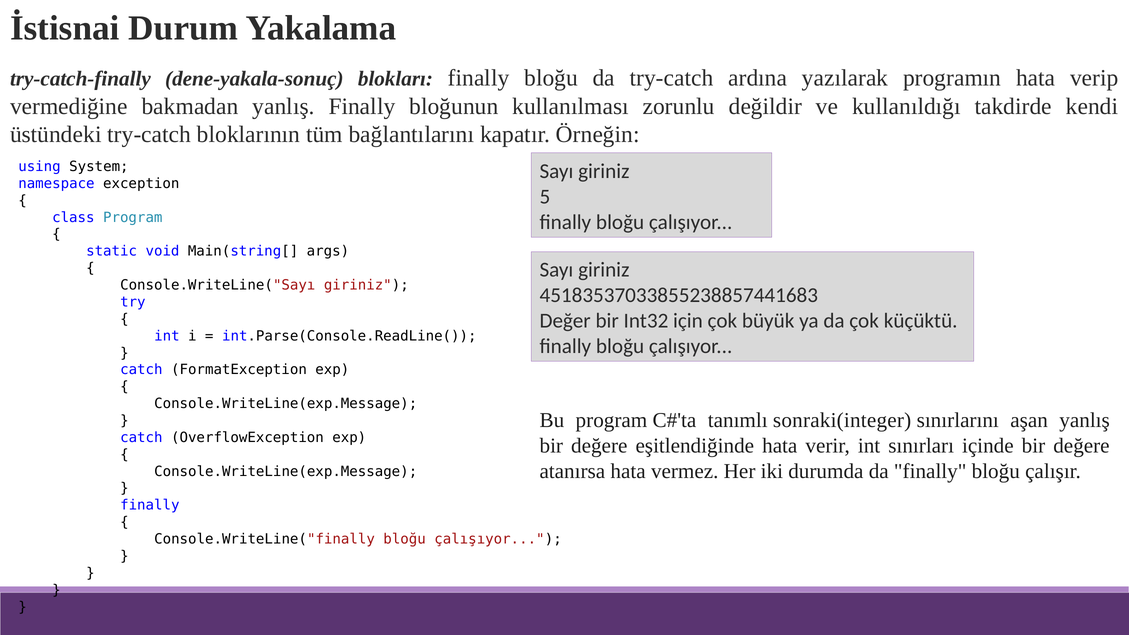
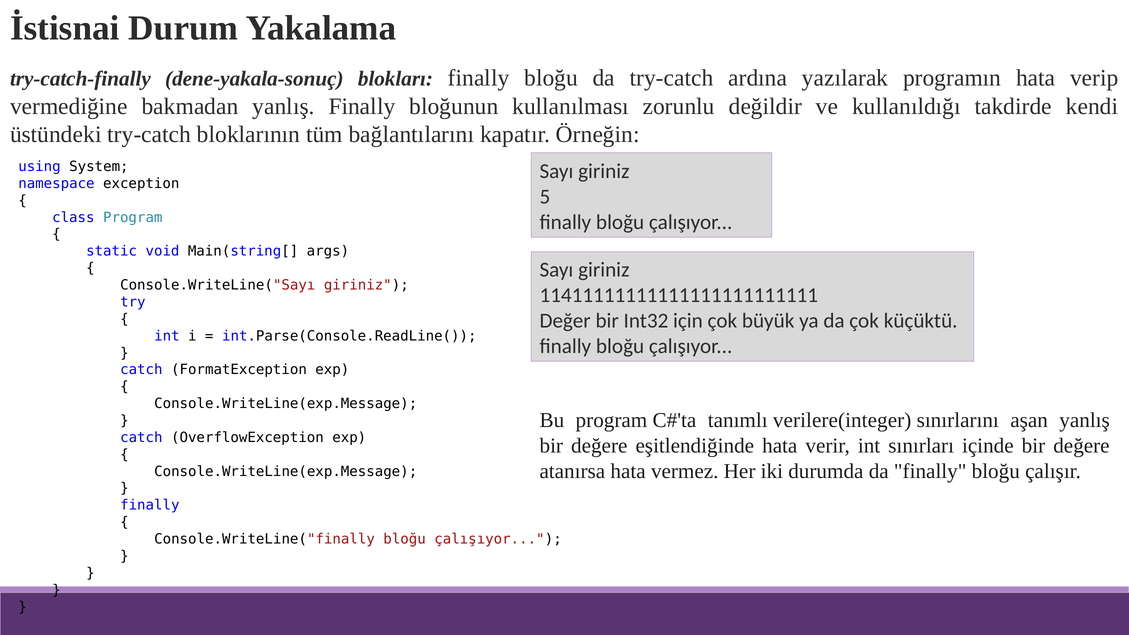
45183537033855238857441683: 45183537033855238857441683 -> 11411111111111111111111111
sonraki(integer: sonraki(integer -> verilere(integer
